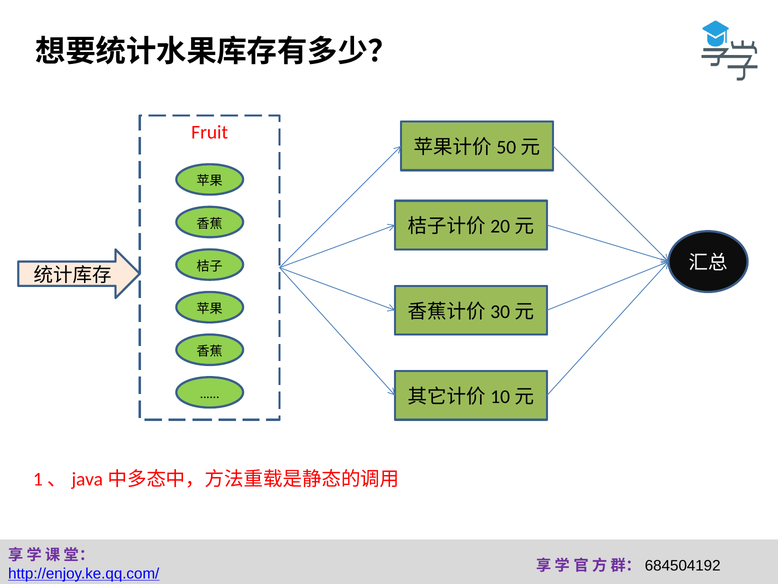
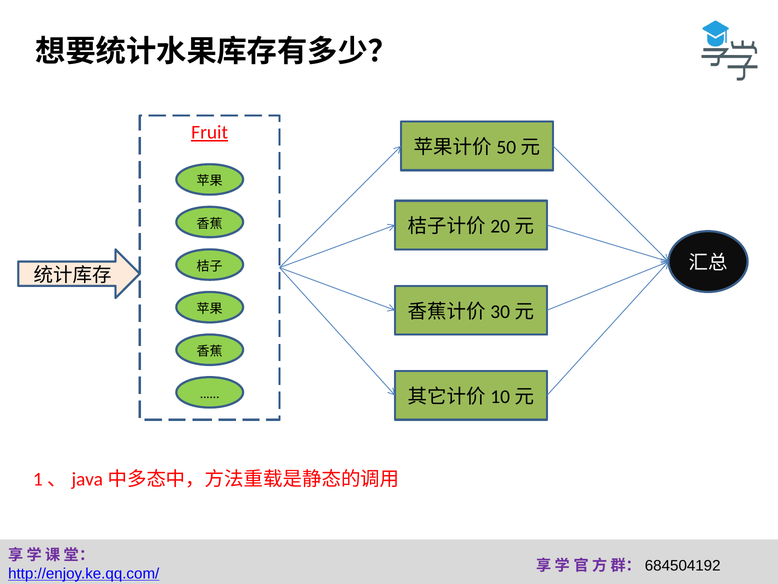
Fruit underline: none -> present
